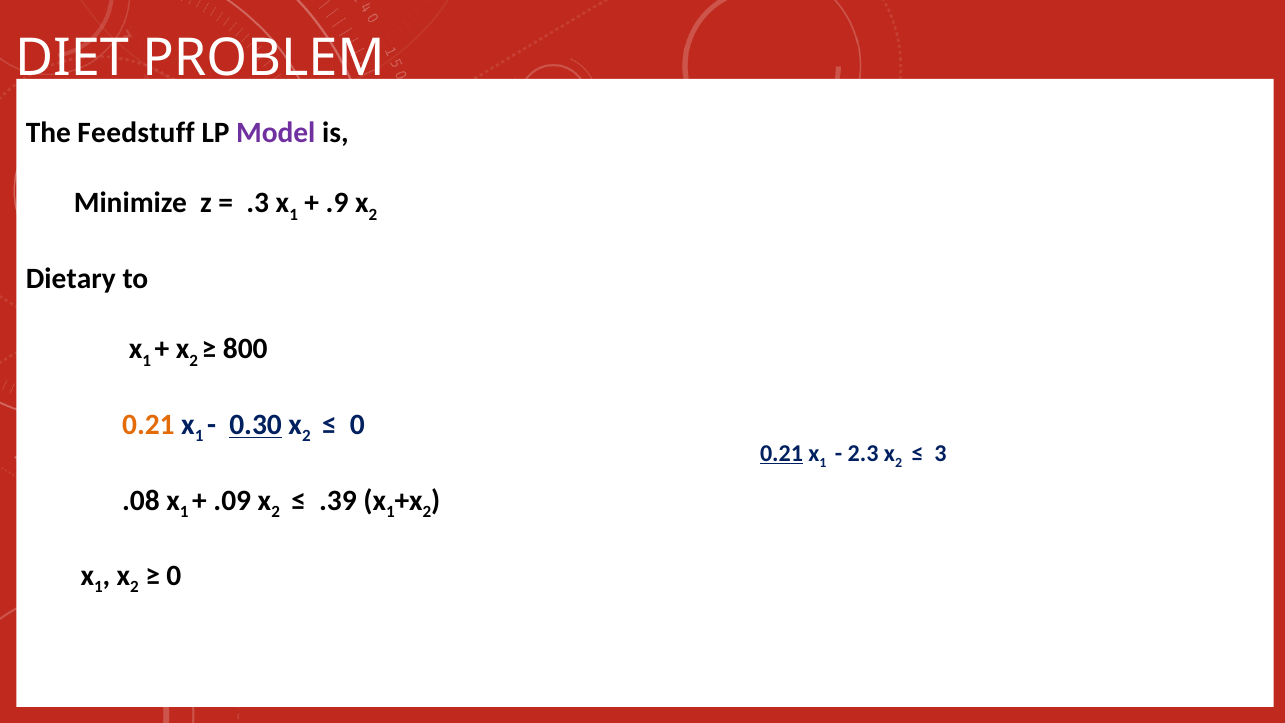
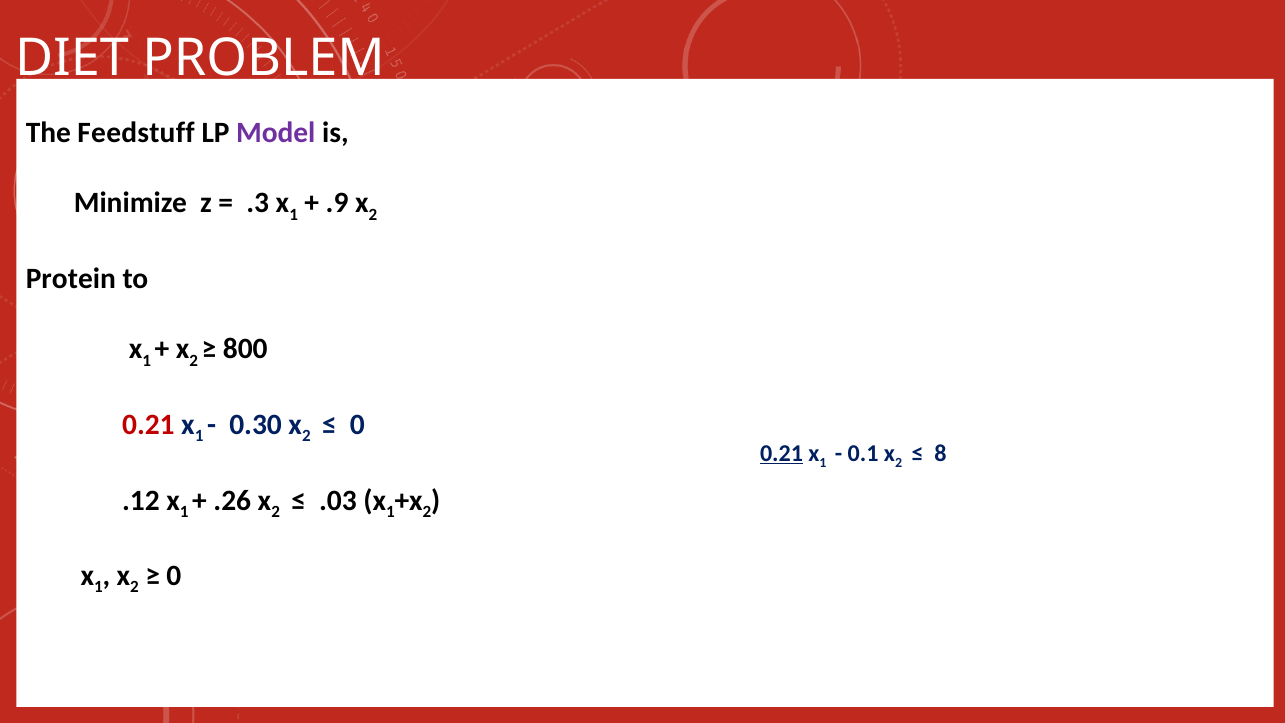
Dietary: Dietary -> Protein
0.21 at (148, 425) colour: orange -> red
0.30 underline: present -> none
2.3: 2.3 -> 0.1
3: 3 -> 8
.08: .08 -> .12
.09: .09 -> .26
.39: .39 -> .03
